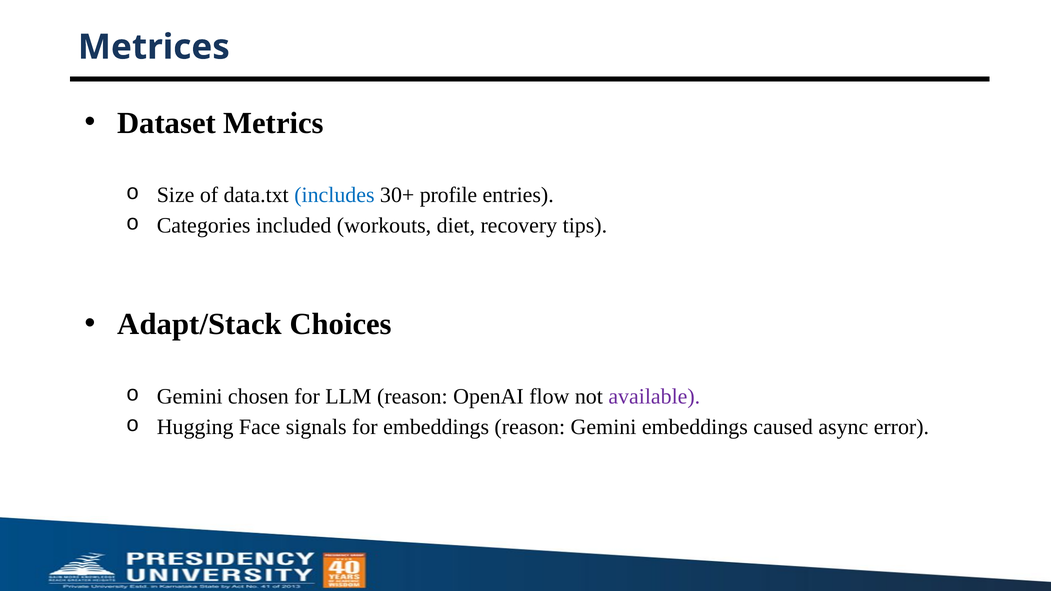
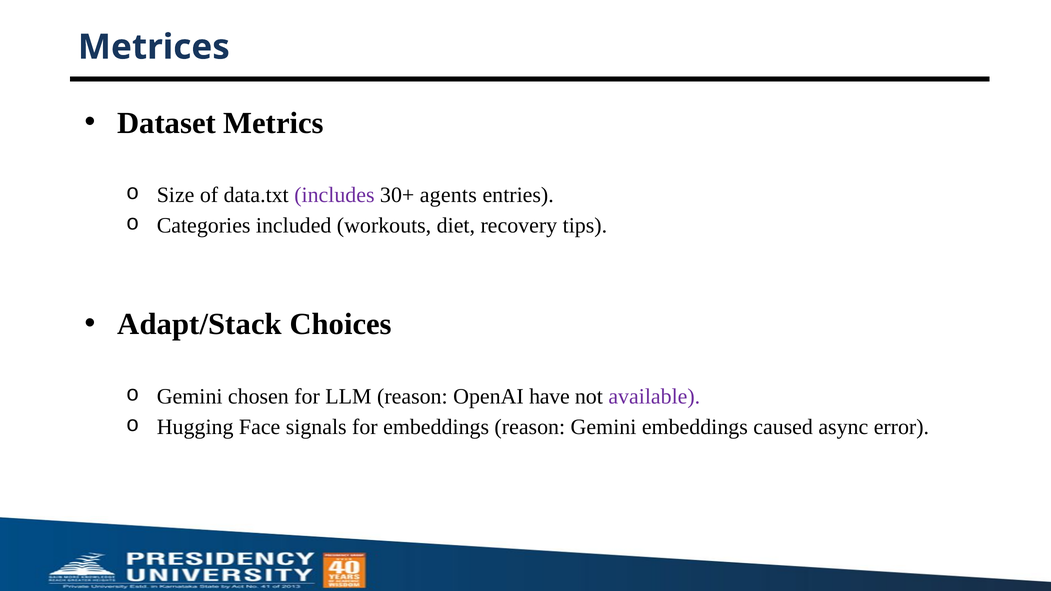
includes colour: blue -> purple
profile: profile -> agents
flow: flow -> have
